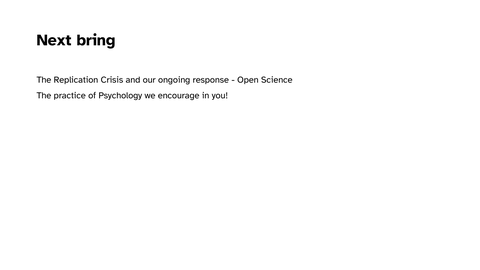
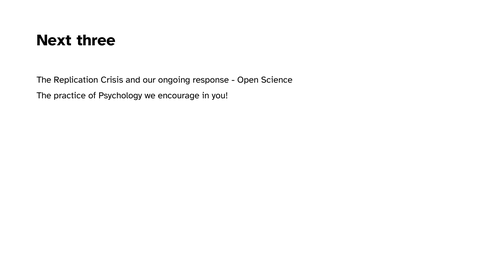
bring: bring -> three
